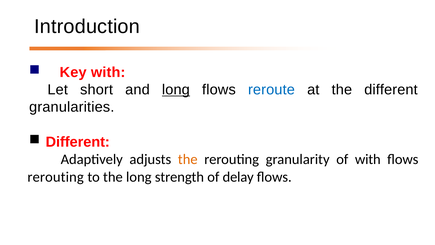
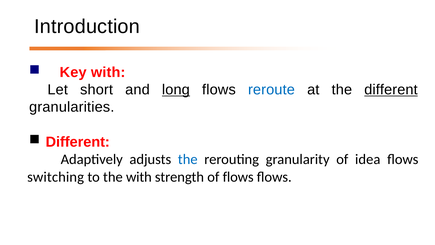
different at (391, 90) underline: none -> present
the at (188, 159) colour: orange -> blue
of with: with -> idea
rerouting at (56, 177): rerouting -> switching
the long: long -> with
of delay: delay -> flows
